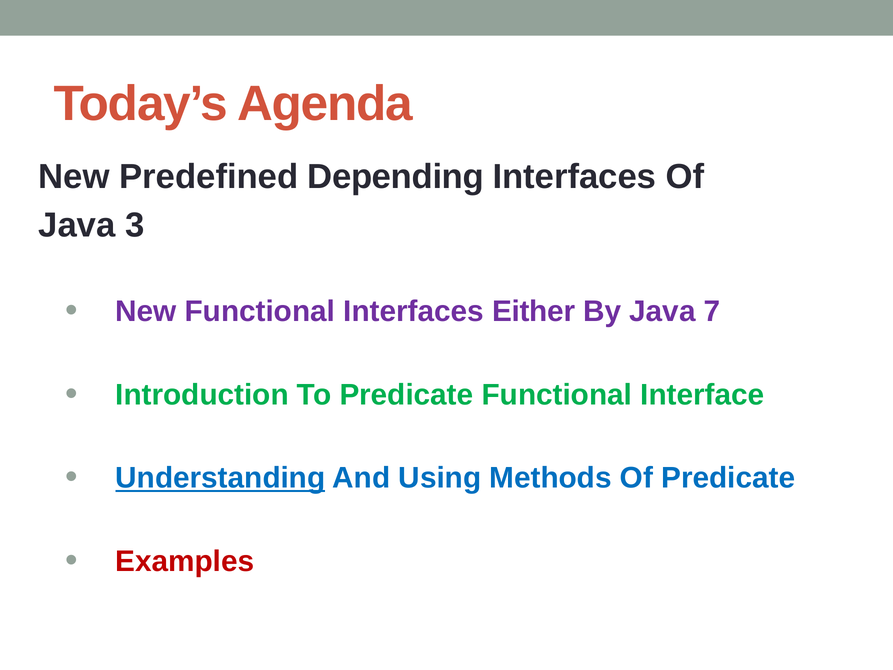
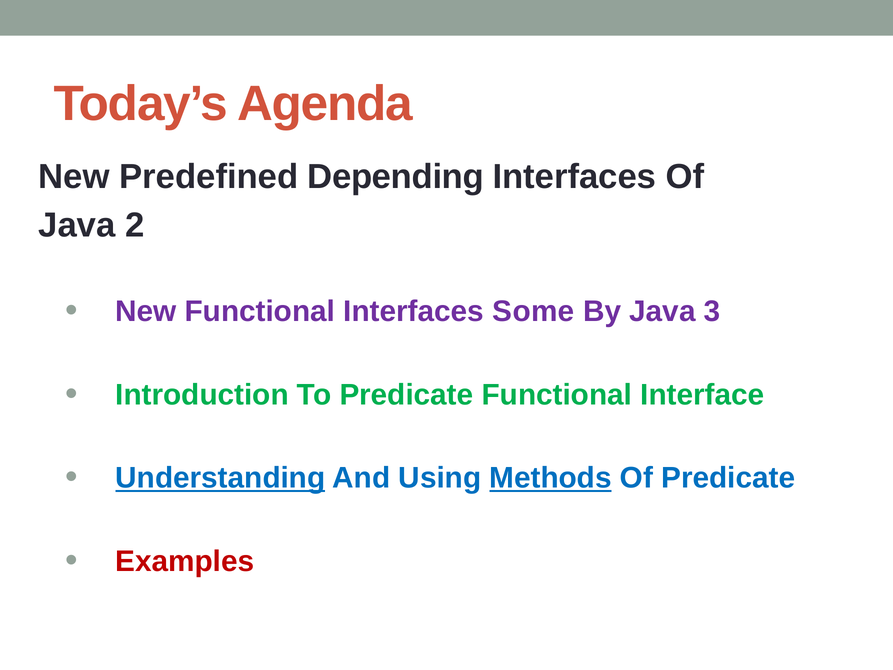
3: 3 -> 2
Either: Either -> Some
7: 7 -> 3
Methods underline: none -> present
